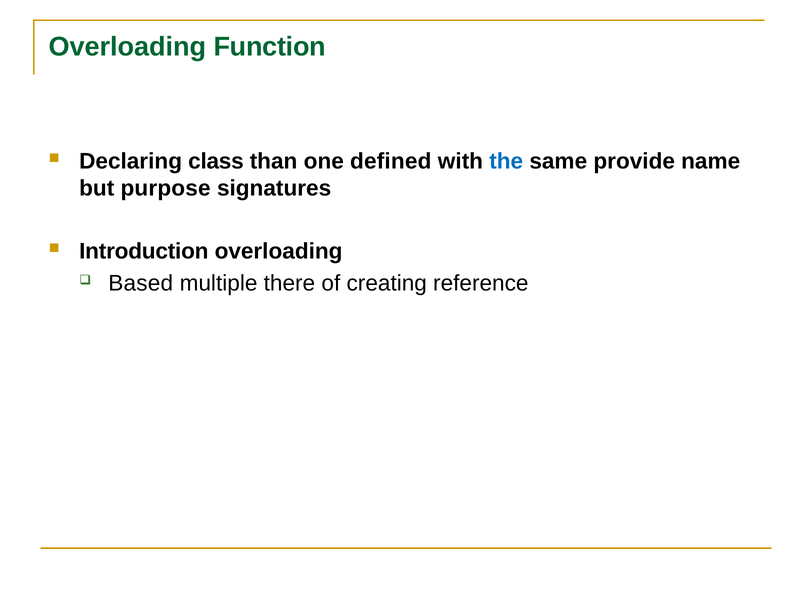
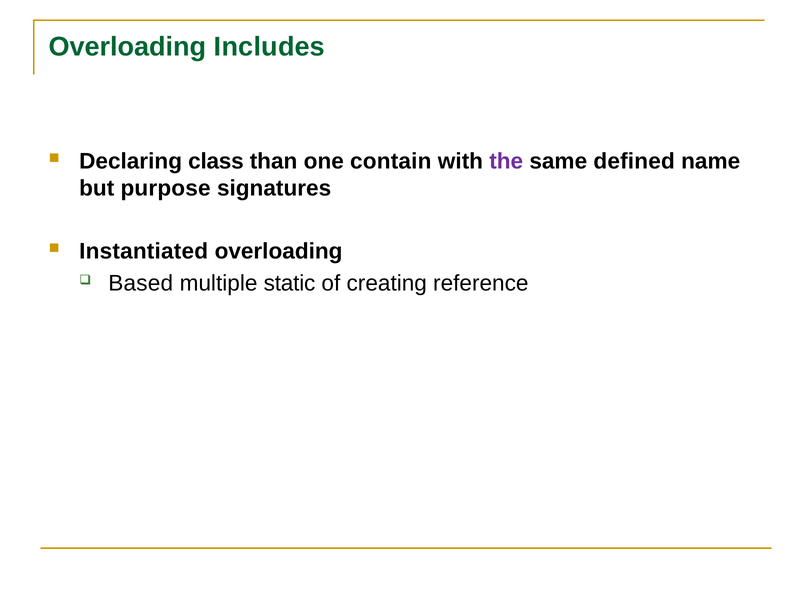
Function: Function -> Includes
defined: defined -> contain
the colour: blue -> purple
provide: provide -> defined
Introduction: Introduction -> Instantiated
there: there -> static
